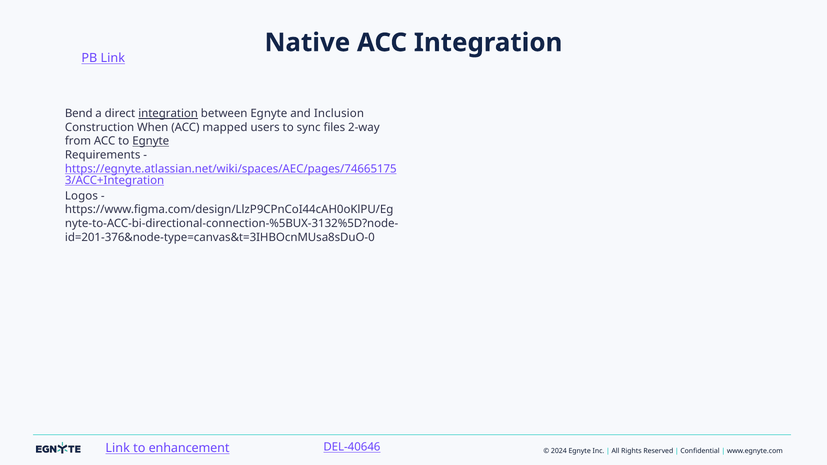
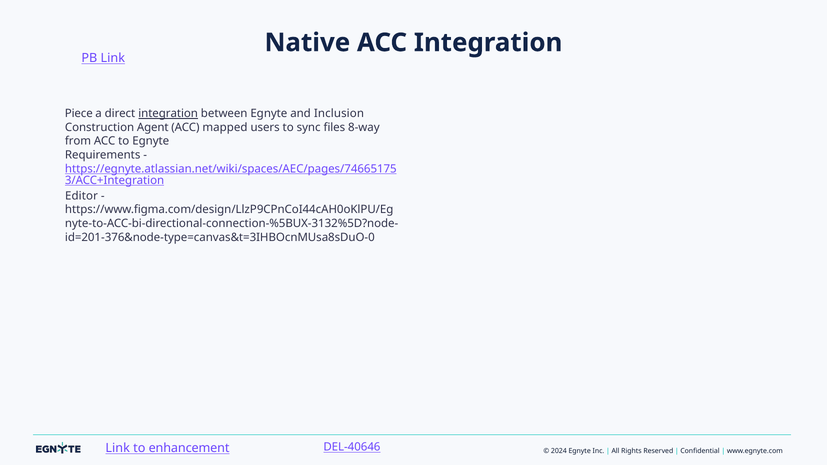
Bend: Bend -> Piece
When: When -> Agent
2-way: 2-way -> 8-way
Egnyte at (151, 141) underline: present -> none
Logos: Logos -> Editor
